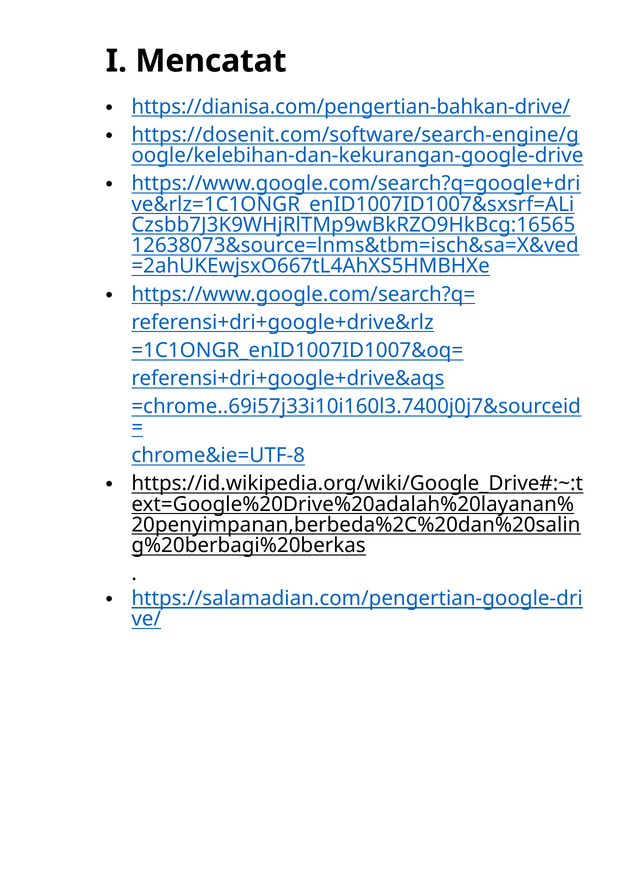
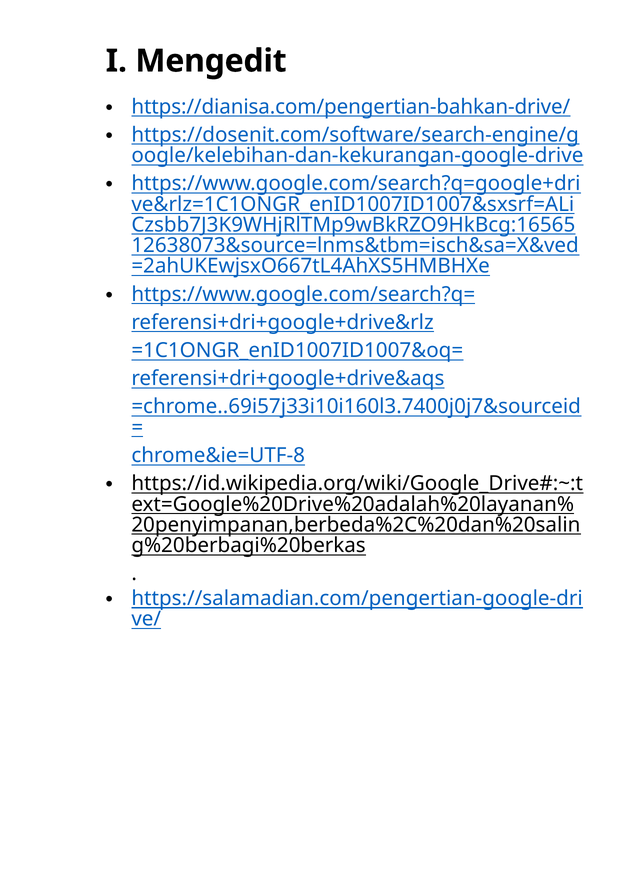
Mencatat: Mencatat -> Mengedit
